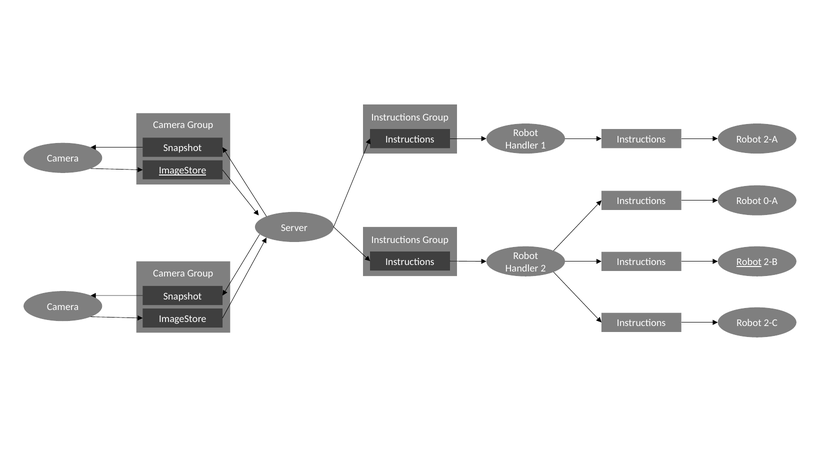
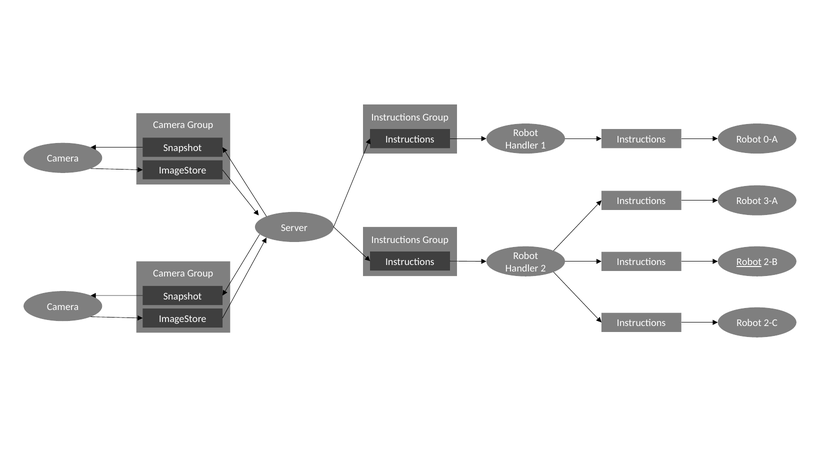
2-A: 2-A -> 0-A
ImageStore at (183, 171) underline: present -> none
0-A: 0-A -> 3-A
